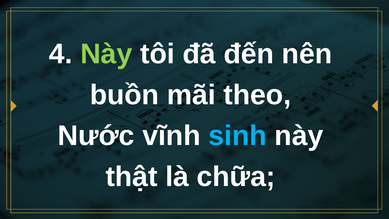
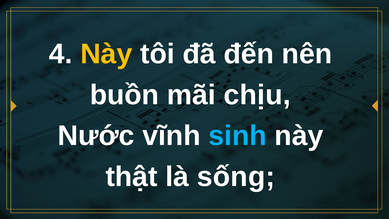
Này at (106, 54) colour: light green -> yellow
theo: theo -> chịu
chữa: chữa -> sống
